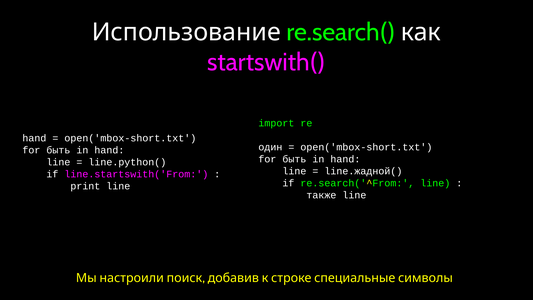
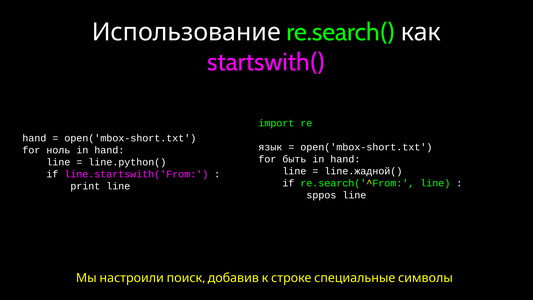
один: один -> язык
быть at (58, 150): быть -> ноль
также: также -> sppos
